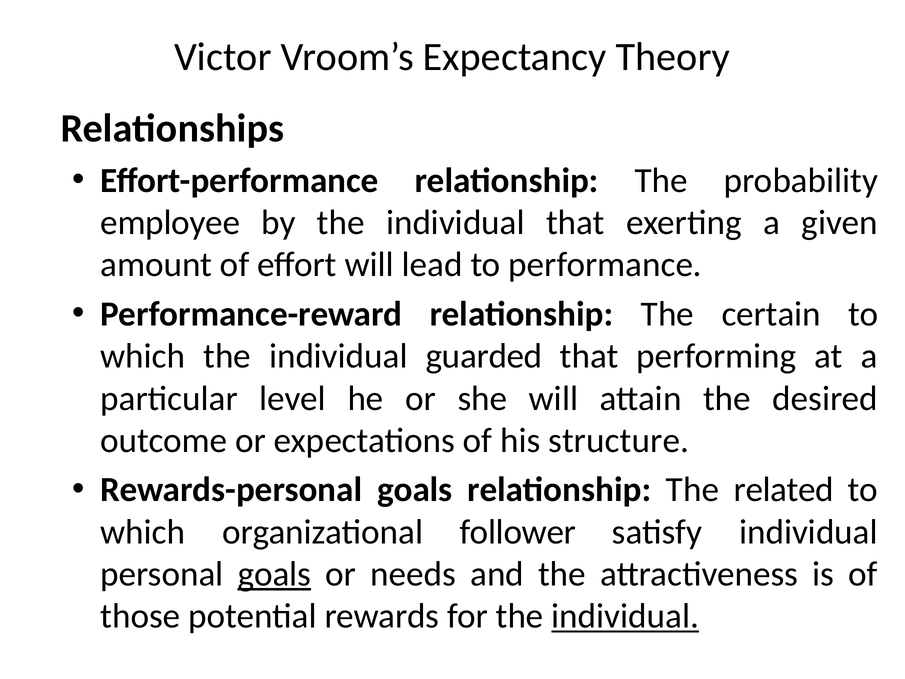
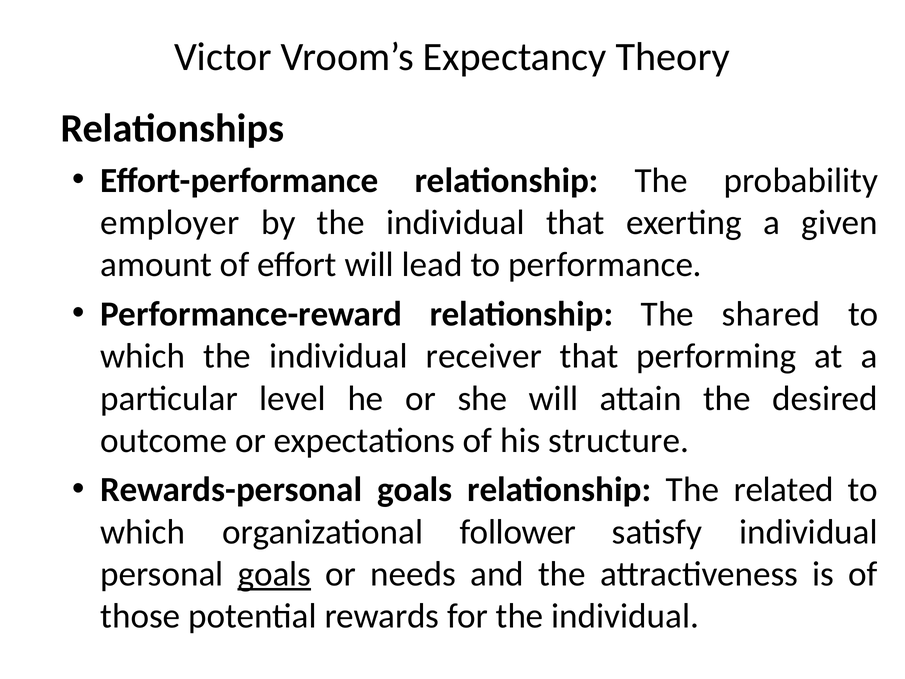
employee: employee -> employer
certain: certain -> shared
guarded: guarded -> receiver
individual at (625, 616) underline: present -> none
